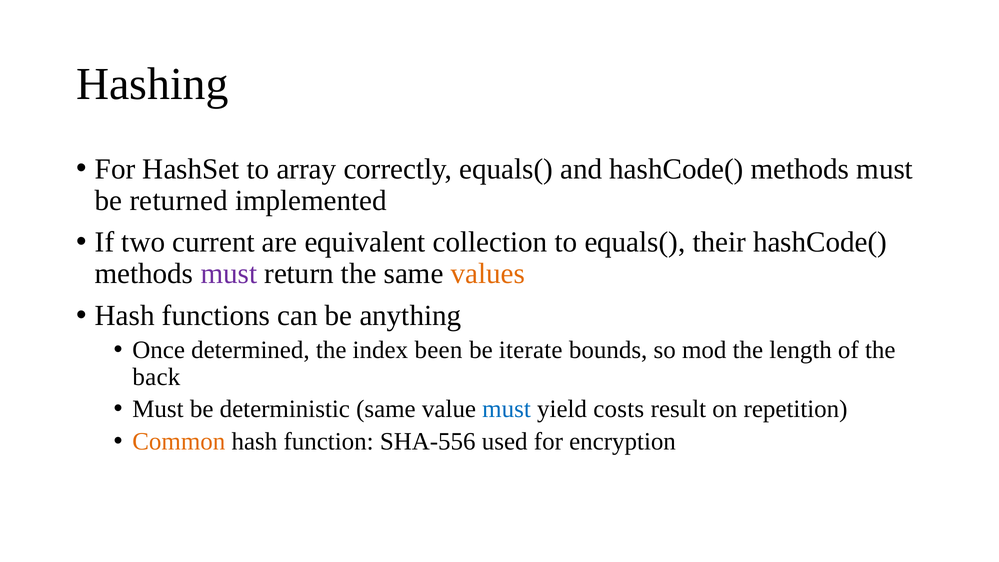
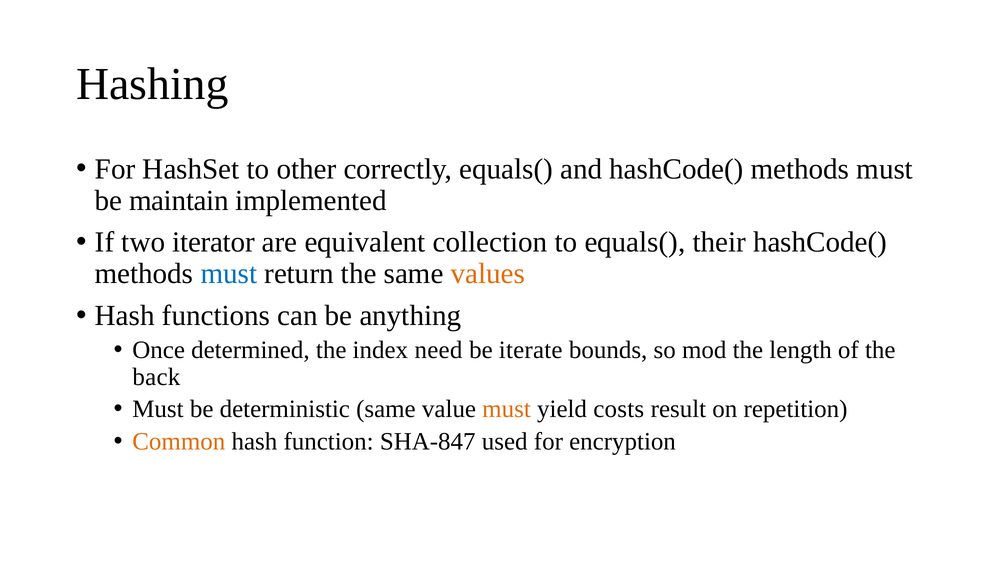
array: array -> other
returned: returned -> maintain
current: current -> iterator
must at (229, 274) colour: purple -> blue
been: been -> need
must at (507, 409) colour: blue -> orange
SHA-556: SHA-556 -> SHA-847
